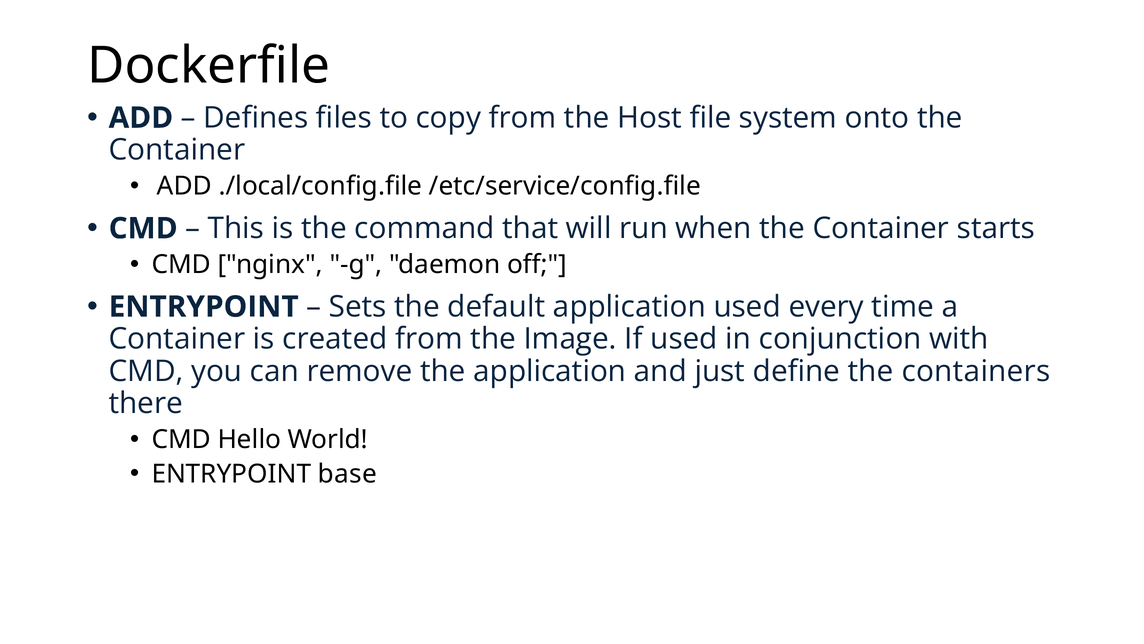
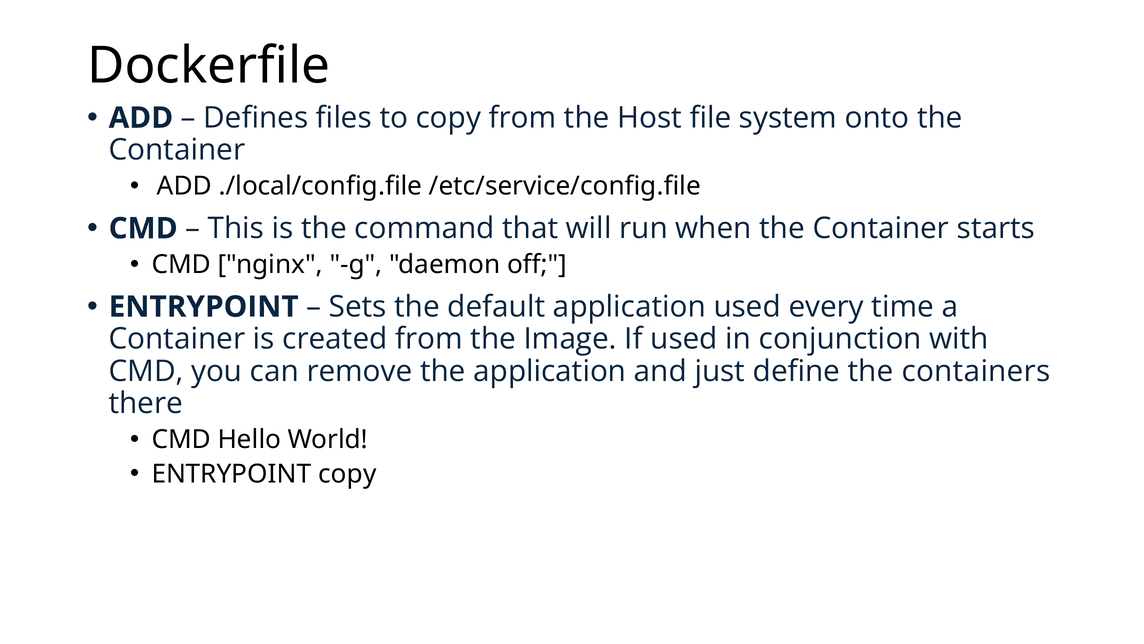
ENTRYPOINT base: base -> copy
